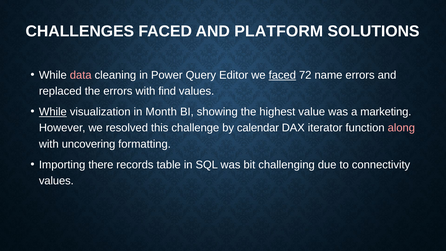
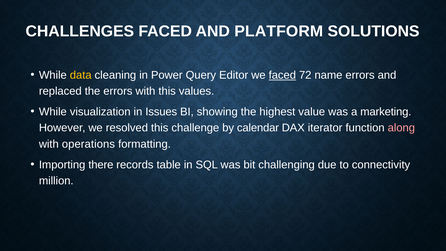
data colour: pink -> yellow
with find: find -> this
While at (53, 112) underline: present -> none
Month: Month -> Issues
uncovering: uncovering -> operations
values at (56, 181): values -> million
